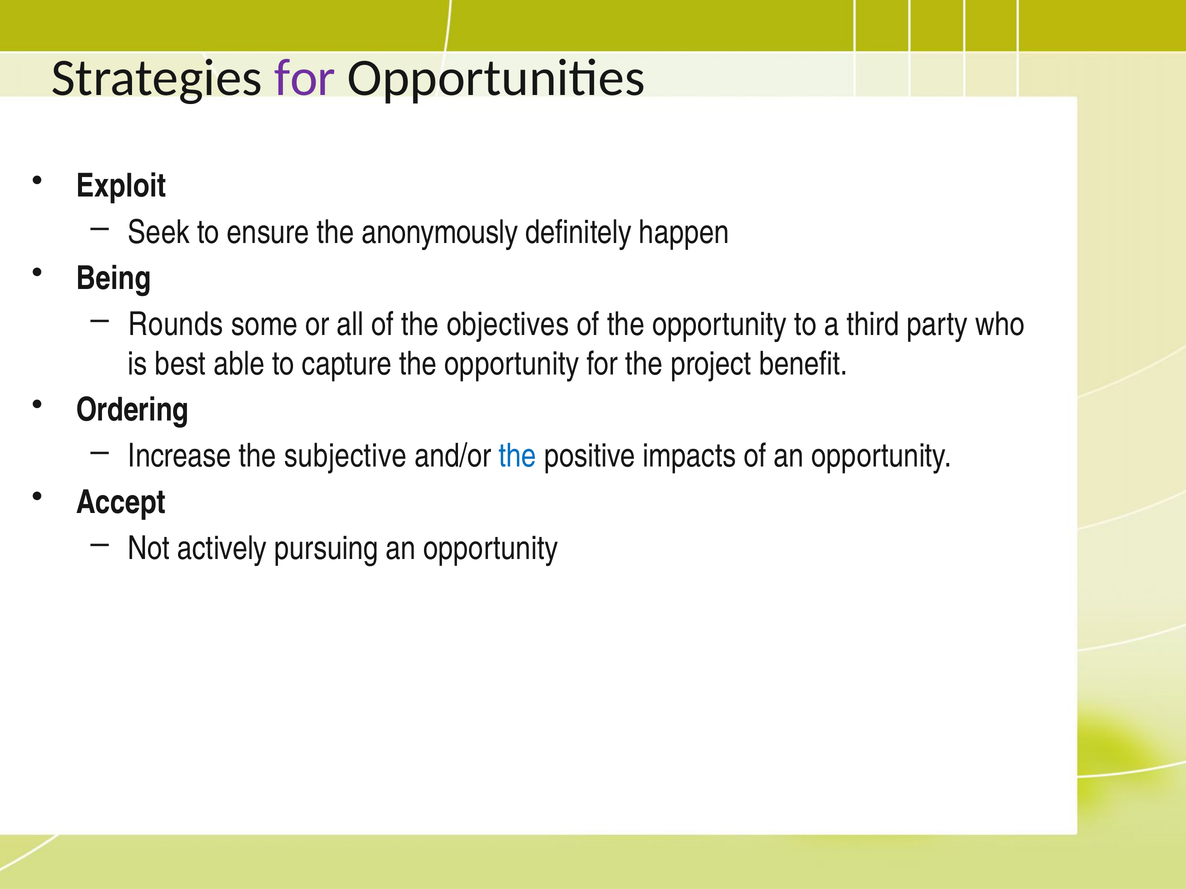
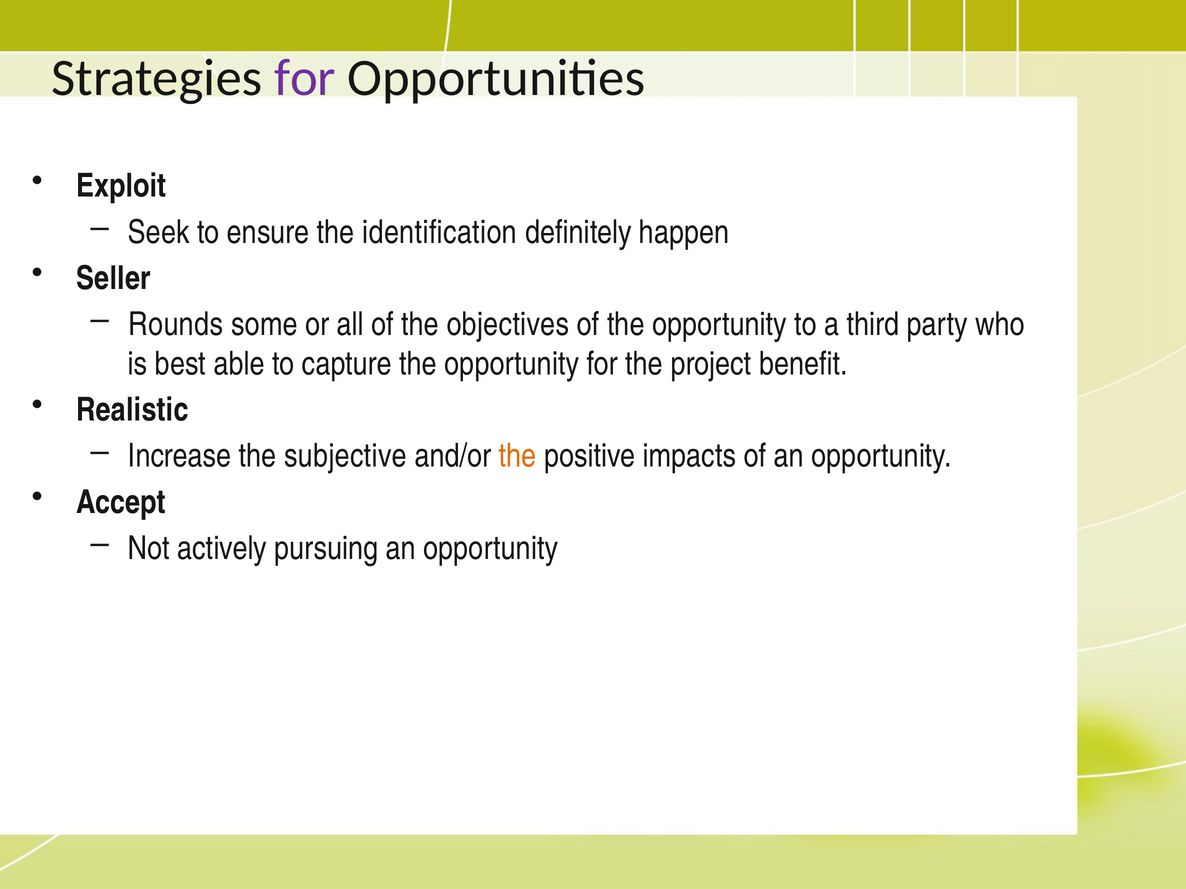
anonymously: anonymously -> identification
Being: Being -> Seller
Ordering: Ordering -> Realistic
the at (518, 456) colour: blue -> orange
